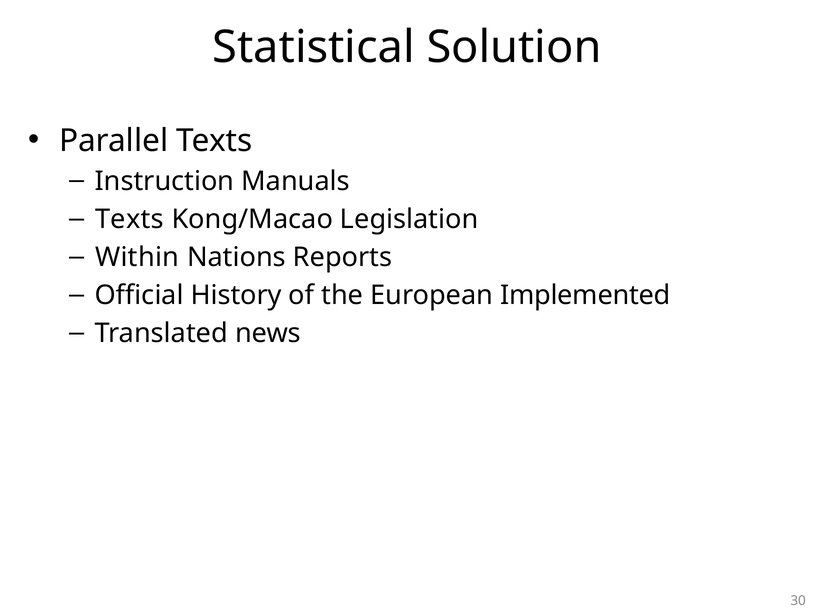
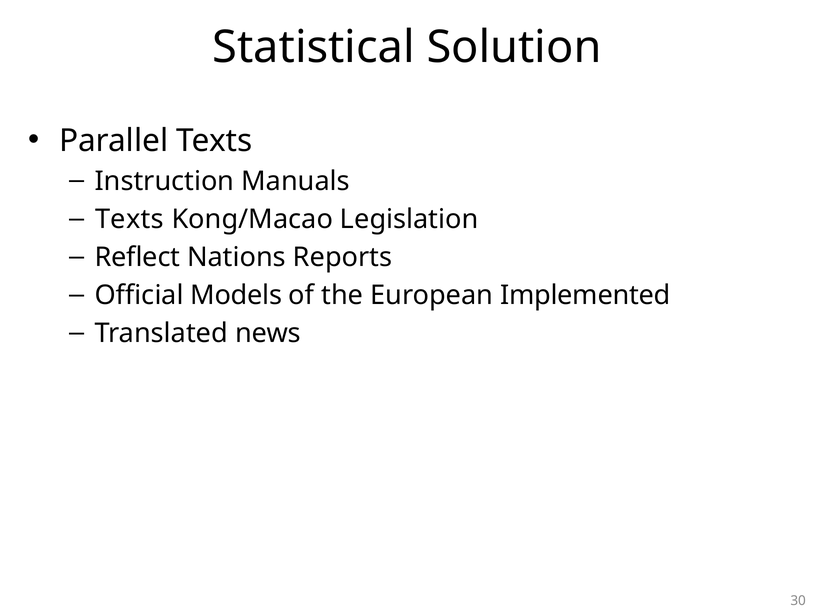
Within: Within -> Reflect
History: History -> Models
